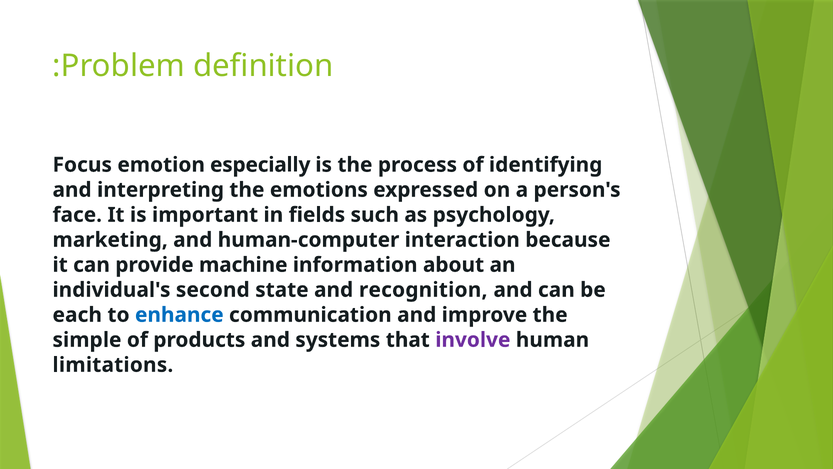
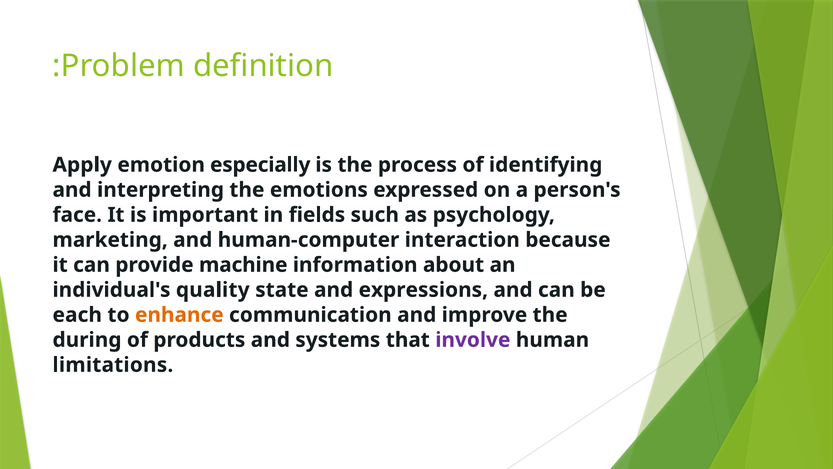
Focus: Focus -> Apply
second: second -> quality
recognition: recognition -> expressions
enhance colour: blue -> orange
simple: simple -> during
